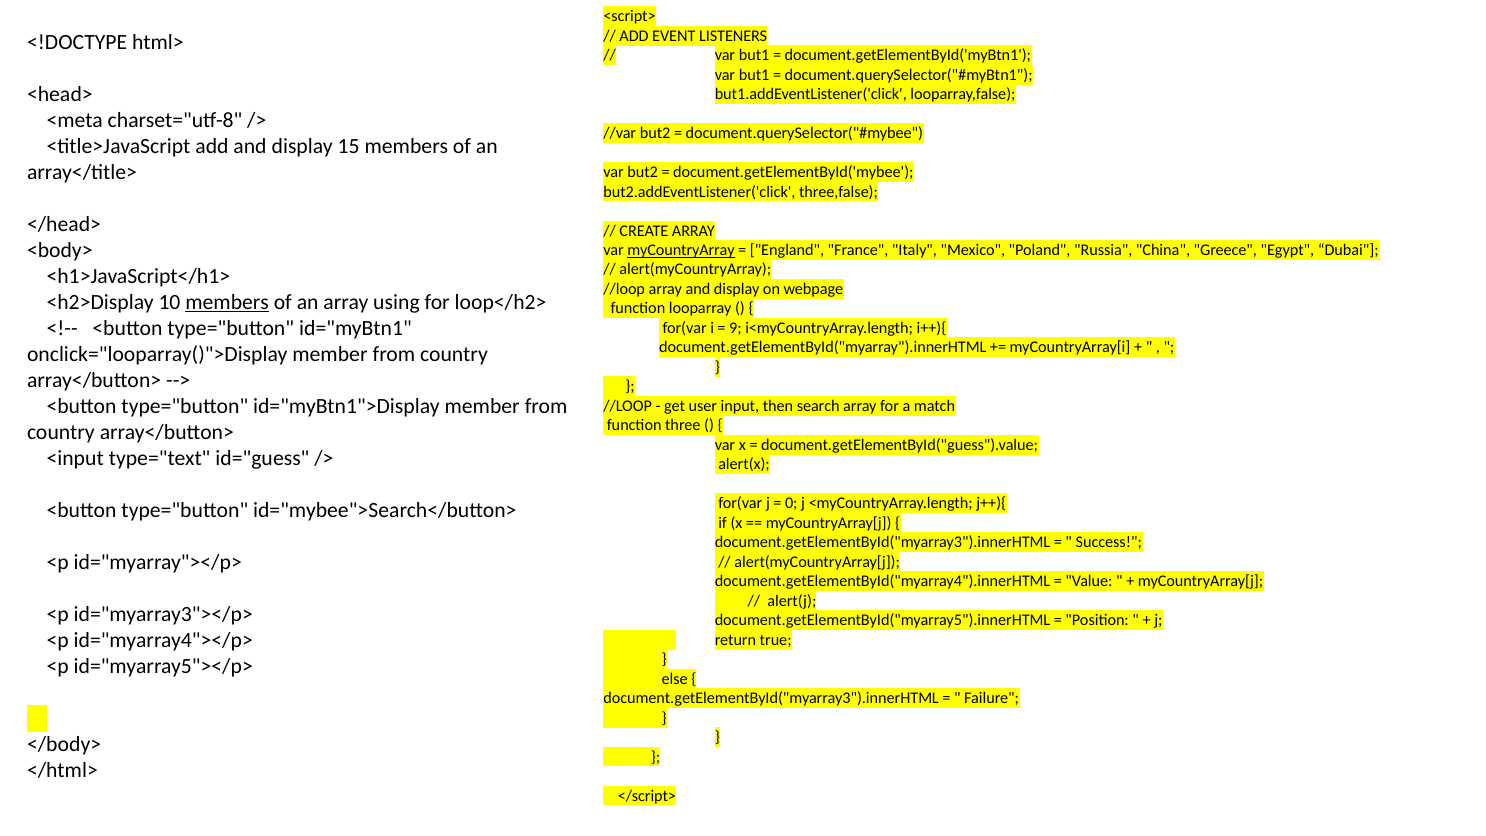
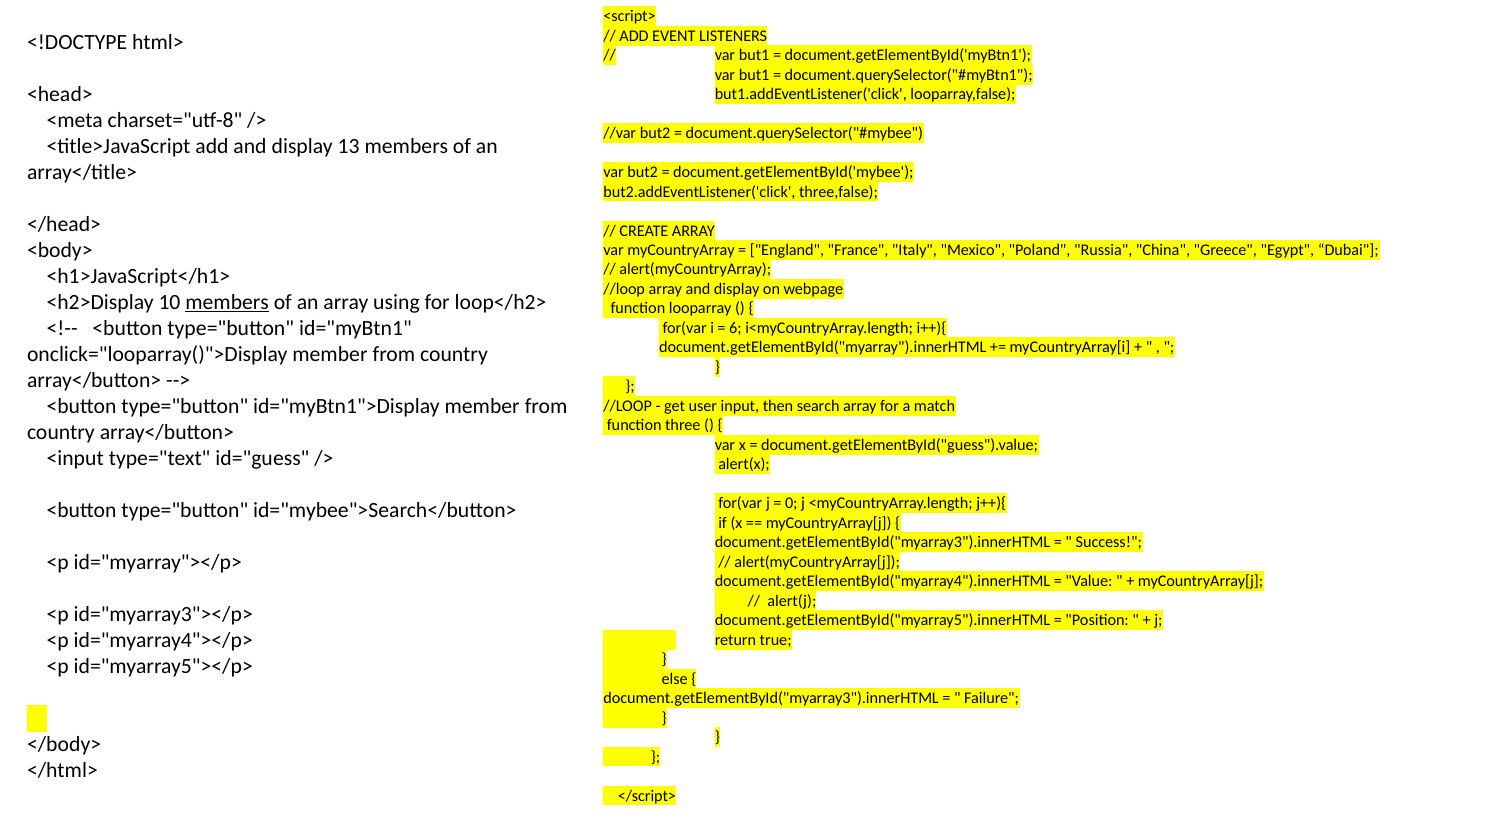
15: 15 -> 13
myCountryArray underline: present -> none
9: 9 -> 6
